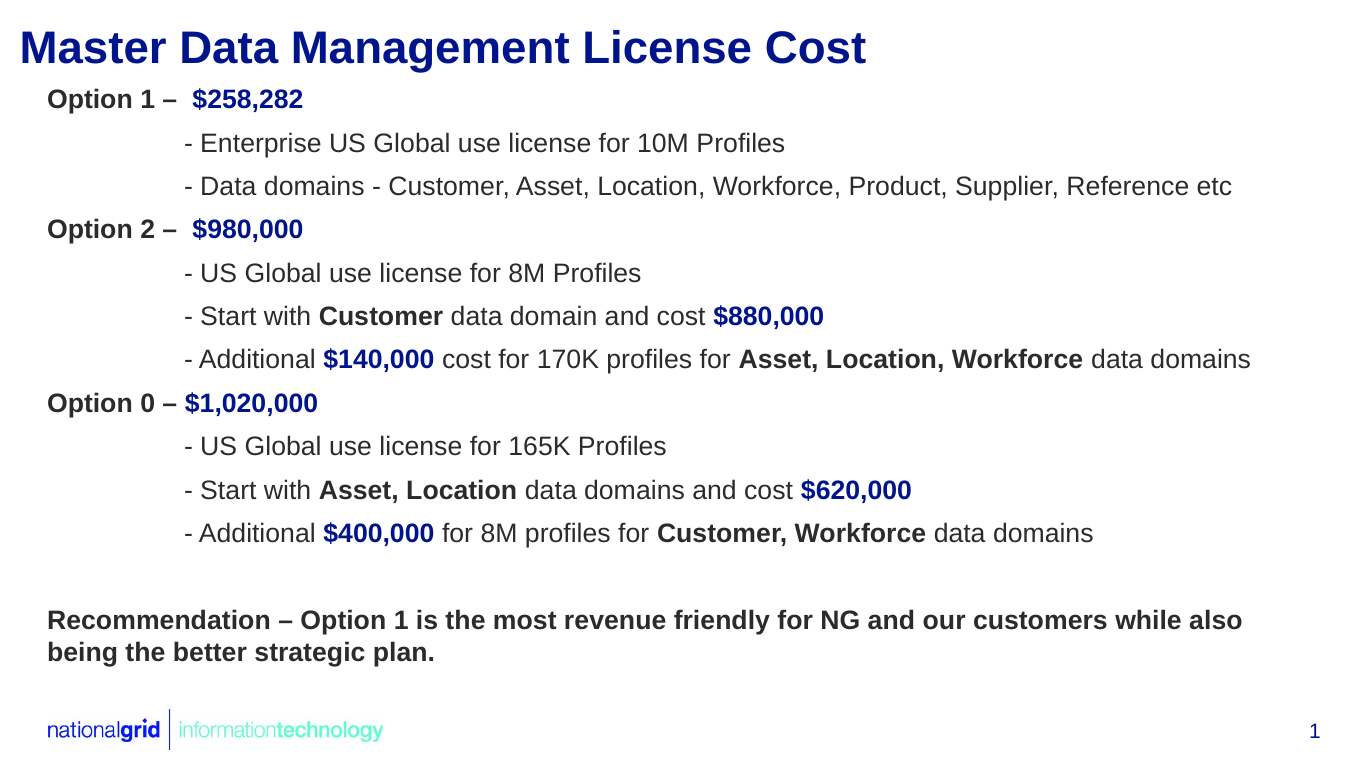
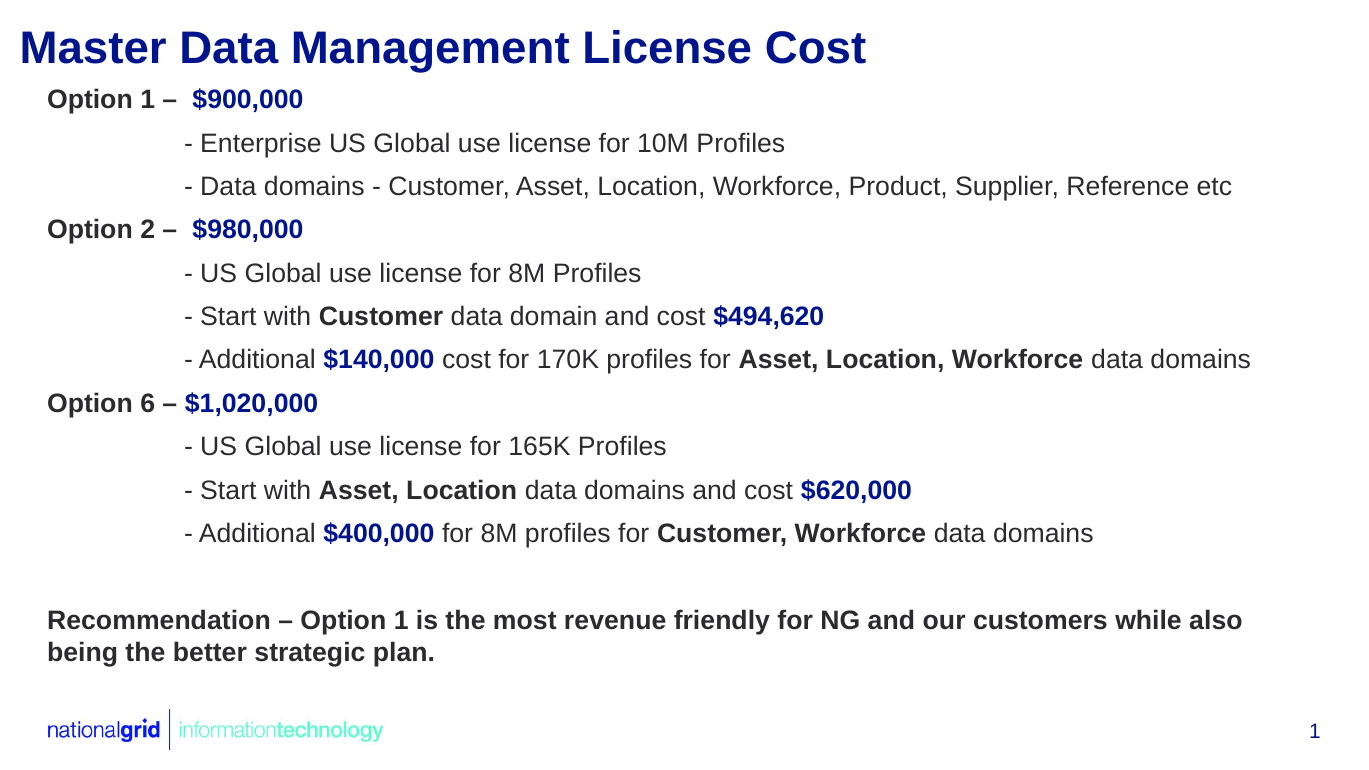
$258,282: $258,282 -> $900,000
$880,000: $880,000 -> $494,620
0: 0 -> 6
